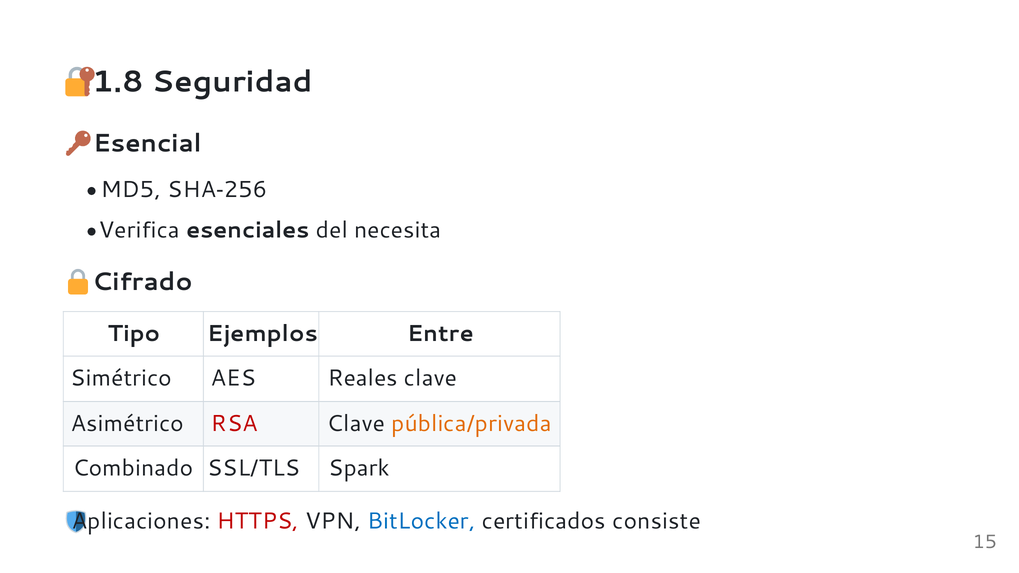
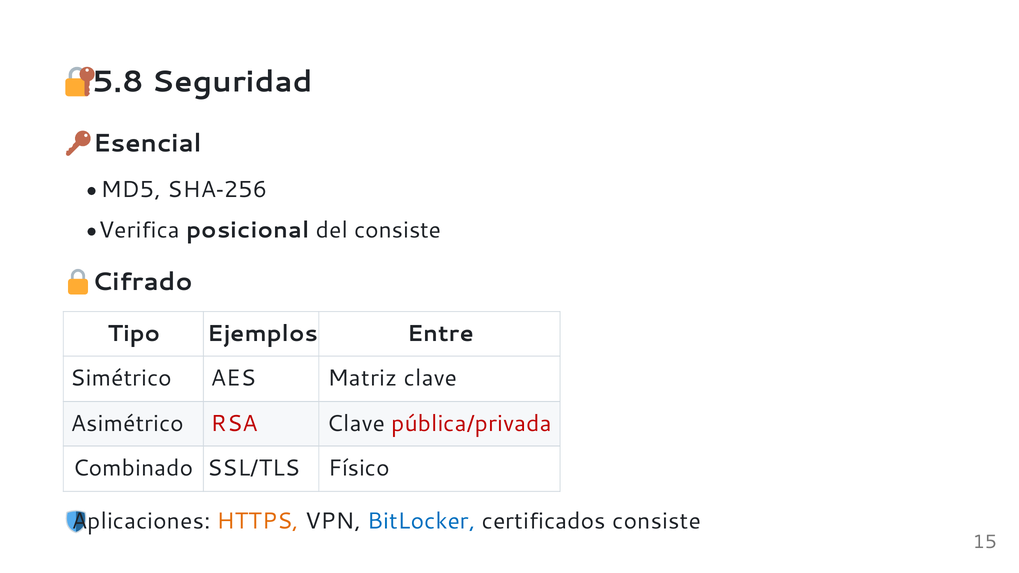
1.8: 1.8 -> 5.8
esenciales: esenciales -> posicional
del necesita: necesita -> consiste
Reales: Reales -> Matriz
pública/privada colour: orange -> red
Spark: Spark -> Físico
HTTPS colour: red -> orange
